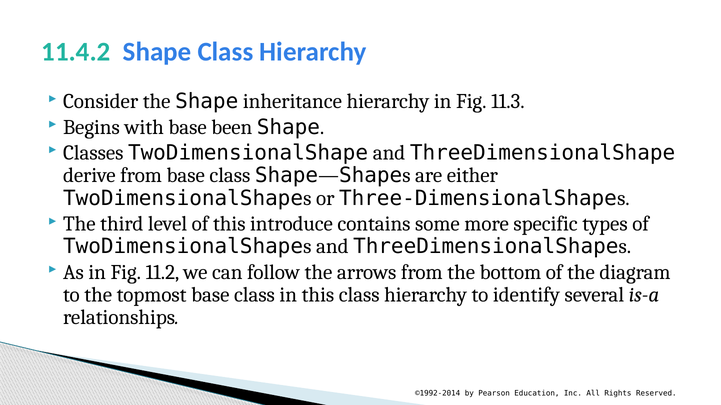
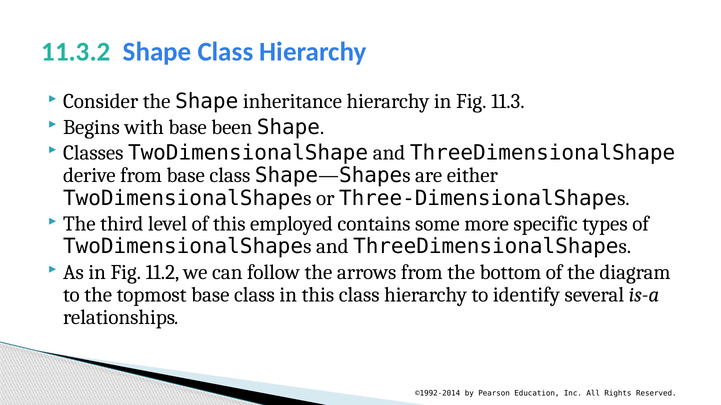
11.4.2: 11.4.2 -> 11.3.2
introduce: introduce -> employed
